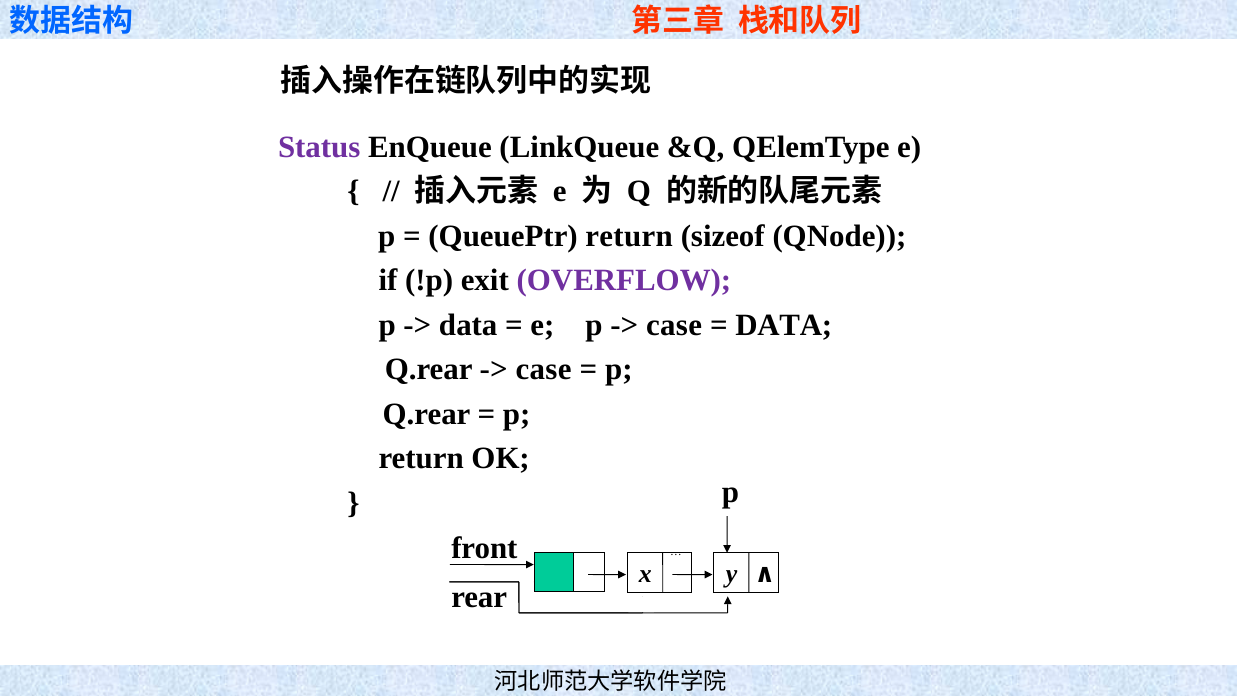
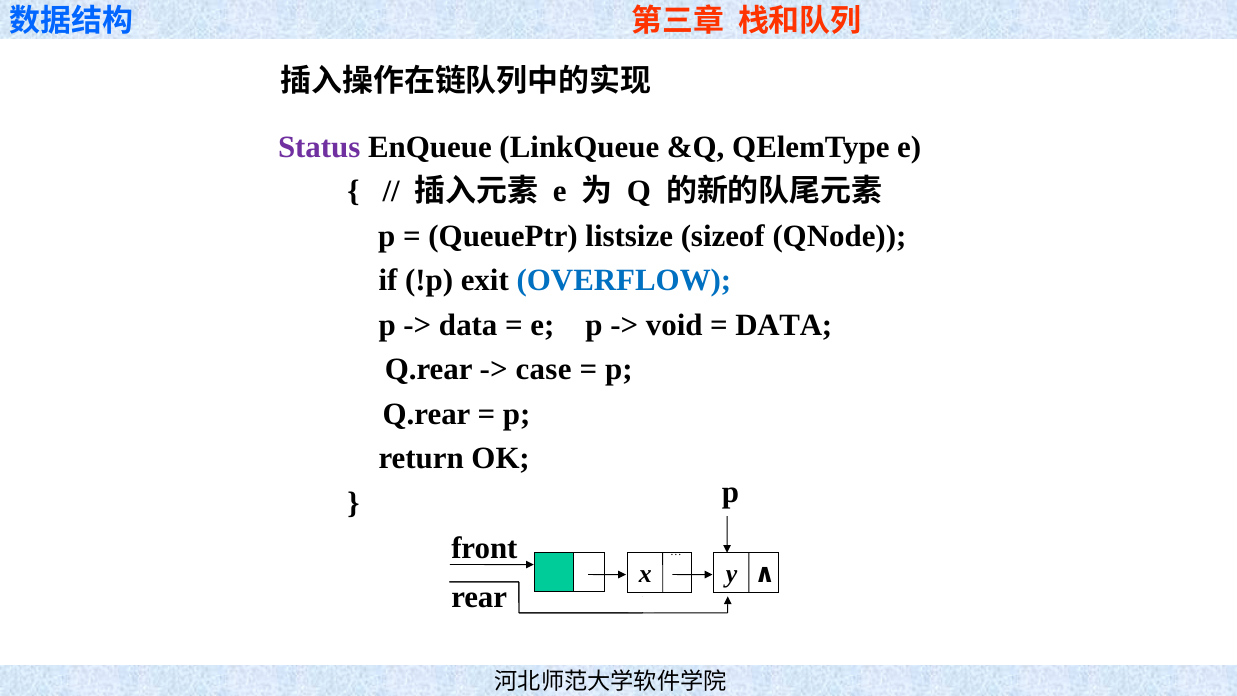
QueuePtr return: return -> listsize
OVERFLOW colour: purple -> blue
case at (674, 325): case -> void
